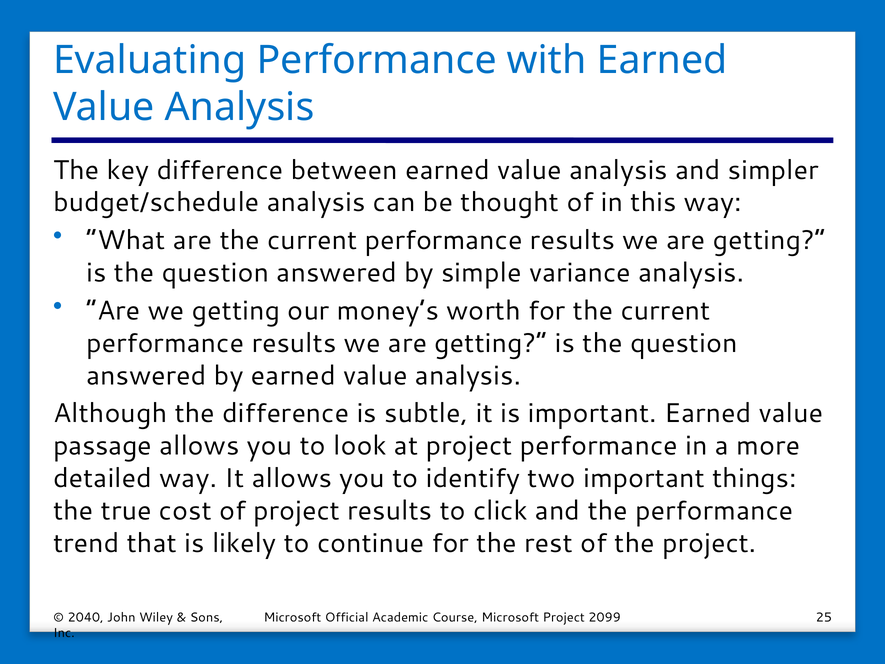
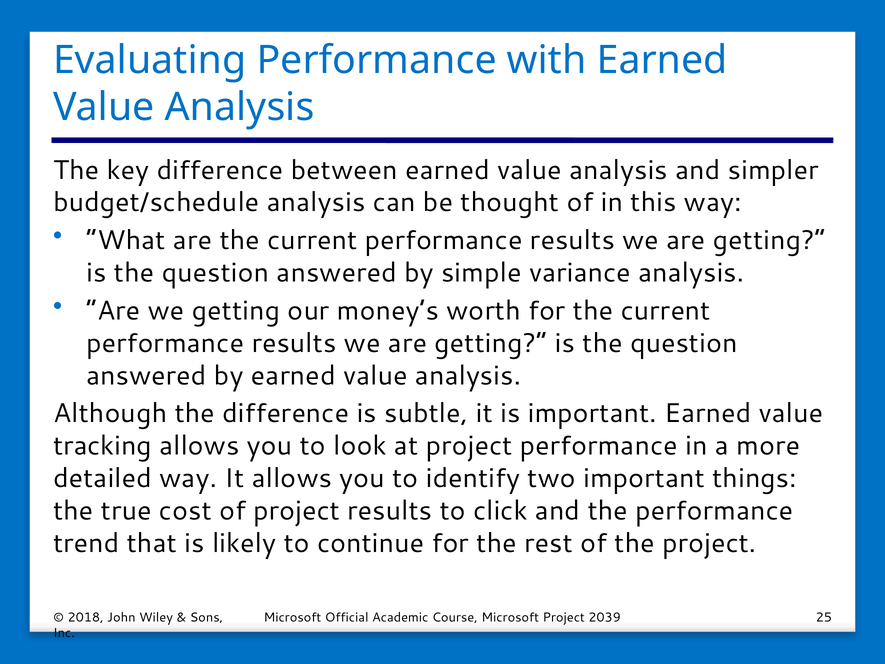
passage: passage -> tracking
2040: 2040 -> 2018
2099: 2099 -> 2039
